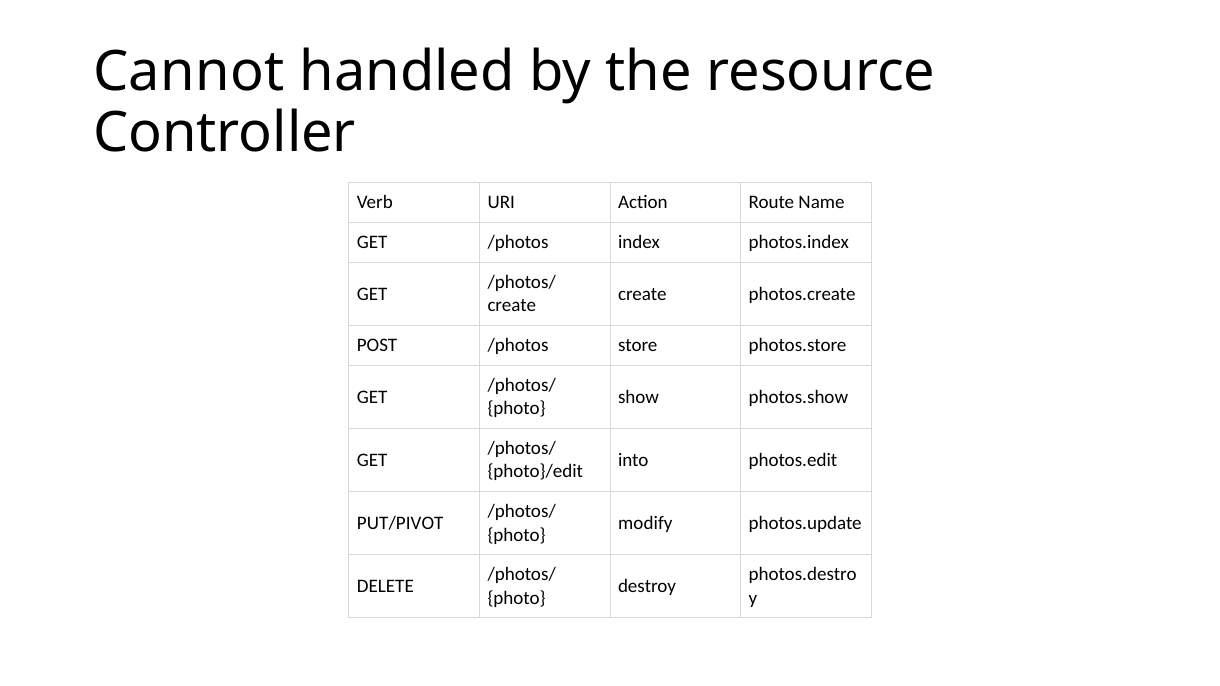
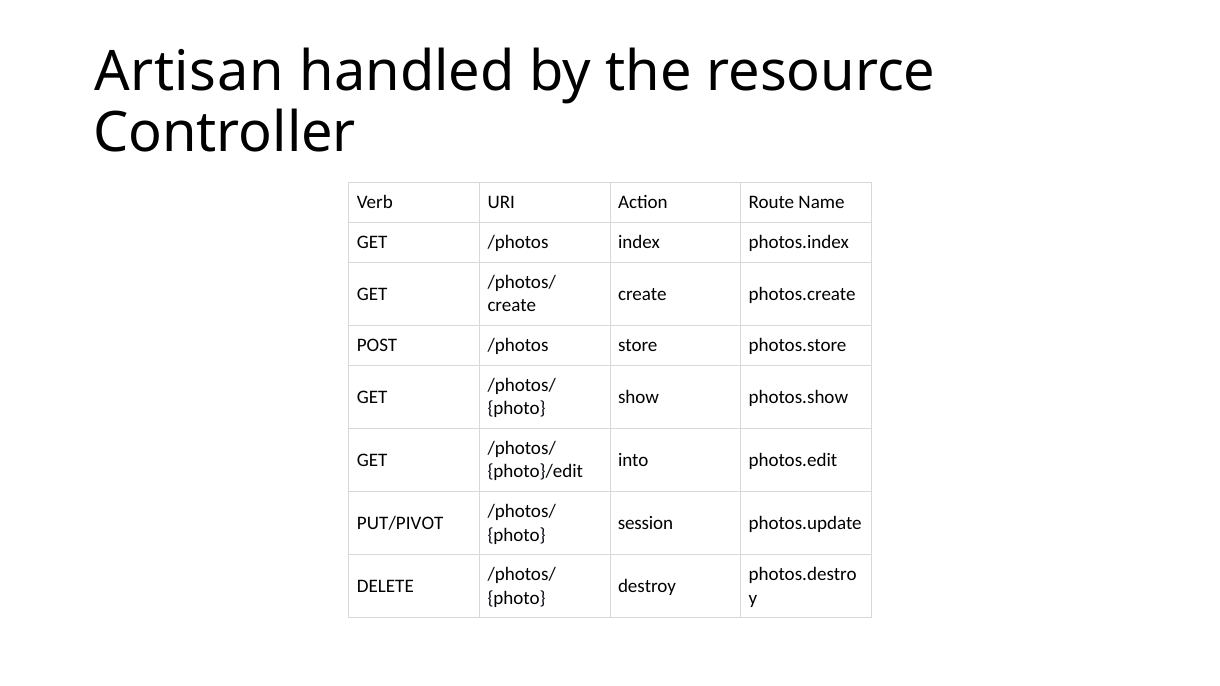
Cannot: Cannot -> Artisan
modify: modify -> session
